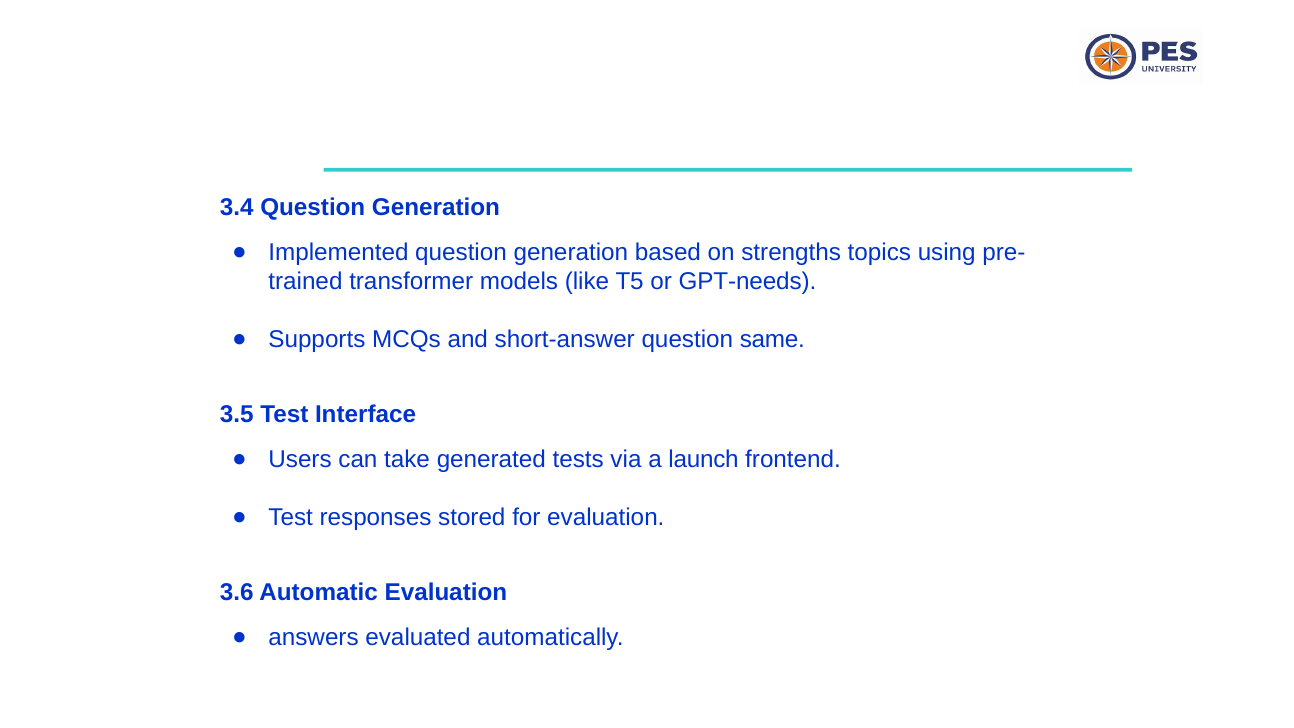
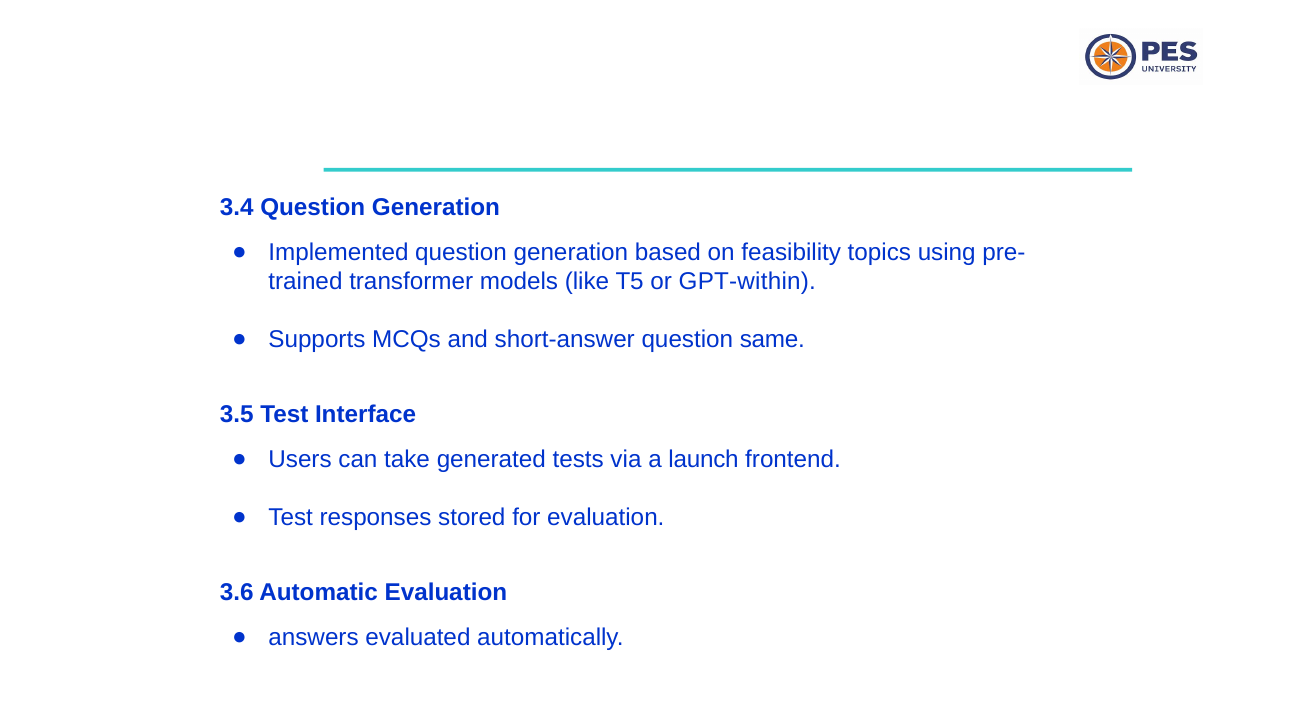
strengths: strengths -> feasibility
GPT-needs: GPT-needs -> GPT-within
